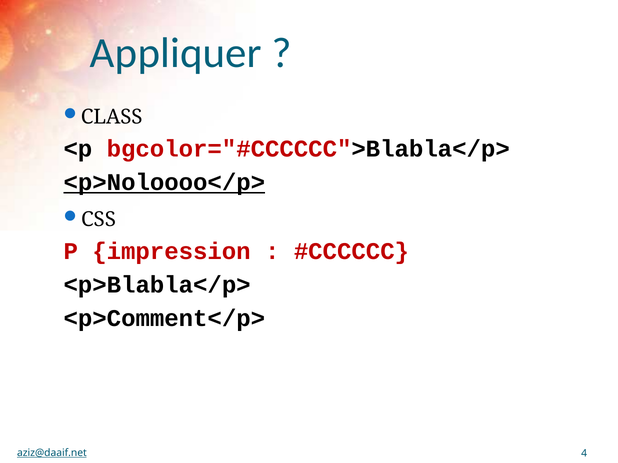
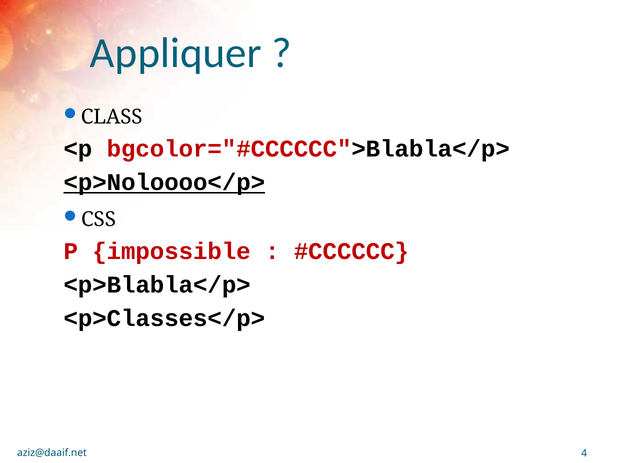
impression: impression -> impossible
<p>Comment</p>: <p>Comment</p> -> <p>Classes</p>
aziz@daaif.net underline: present -> none
